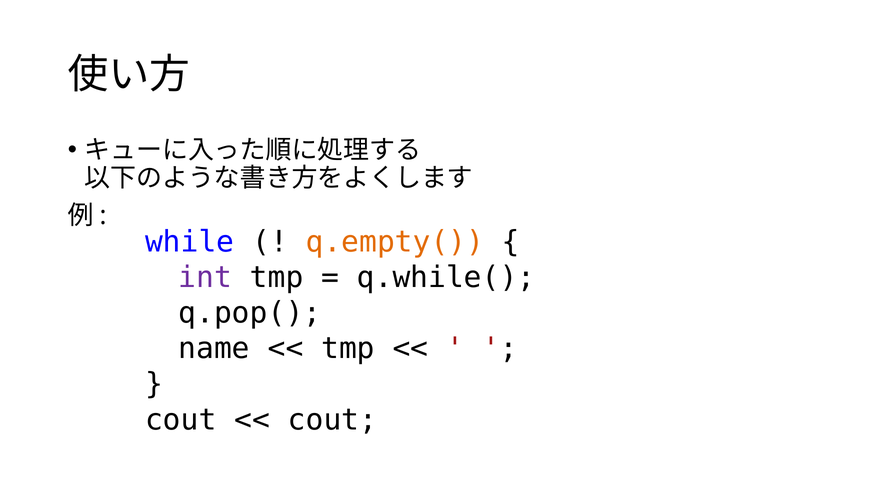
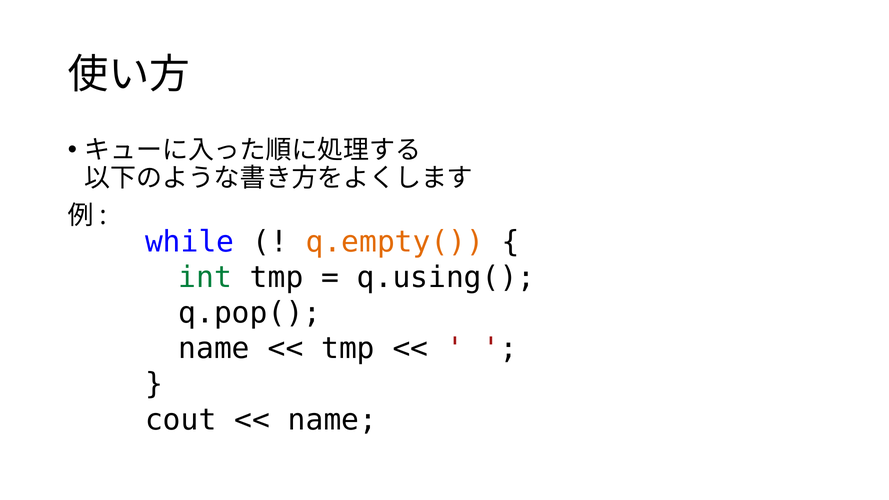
int colour: purple -> green
q.while(: q.while( -> q.using(
cout at (332, 420): cout -> name
